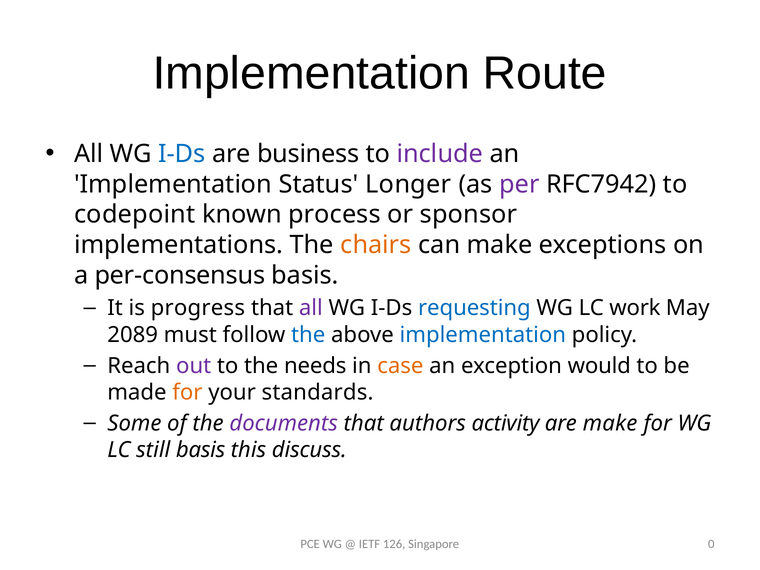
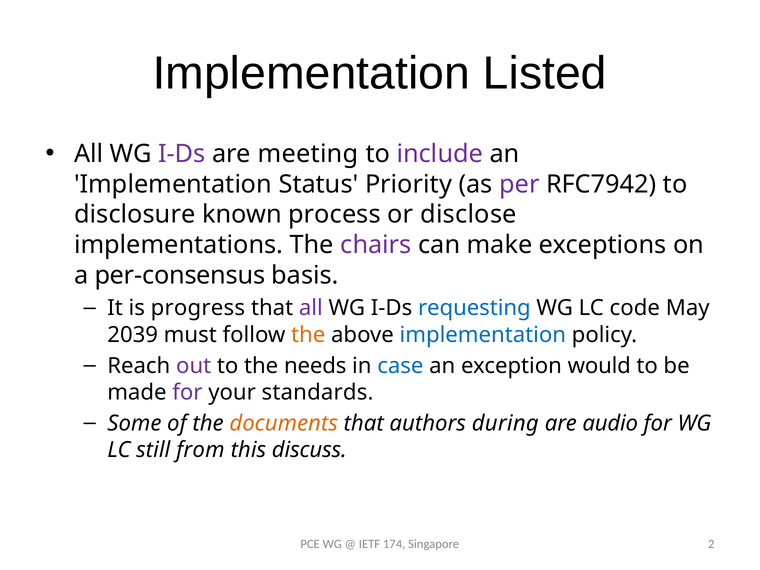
Route: Route -> Listed
I-Ds at (182, 154) colour: blue -> purple
business: business -> meeting
Longer: Longer -> Priority
codepoint: codepoint -> disclosure
sponsor: sponsor -> disclose
chairs colour: orange -> purple
work: work -> code
2089: 2089 -> 2039
the at (308, 335) colour: blue -> orange
case colour: orange -> blue
for at (187, 392) colour: orange -> purple
documents colour: purple -> orange
activity: activity -> during
are make: make -> audio
still basis: basis -> from
126: 126 -> 174
0: 0 -> 2
